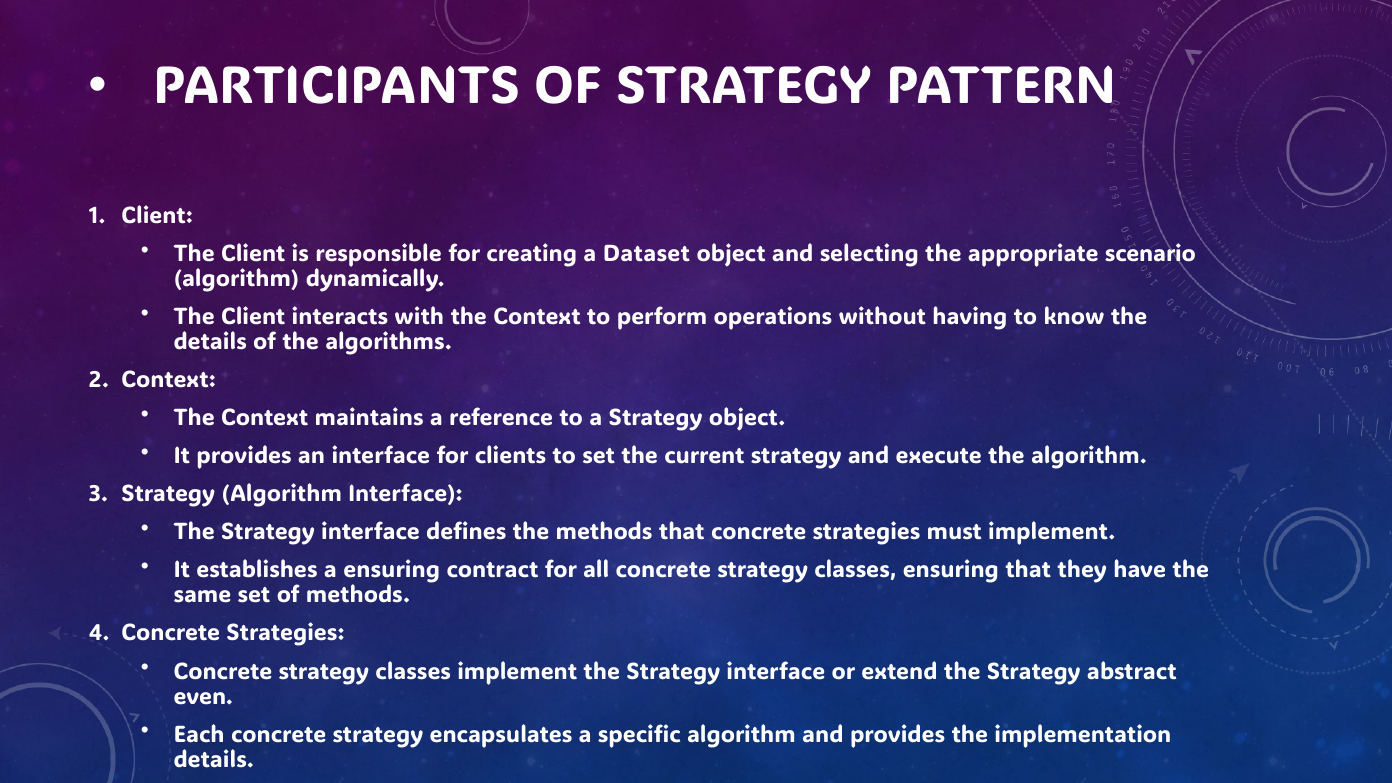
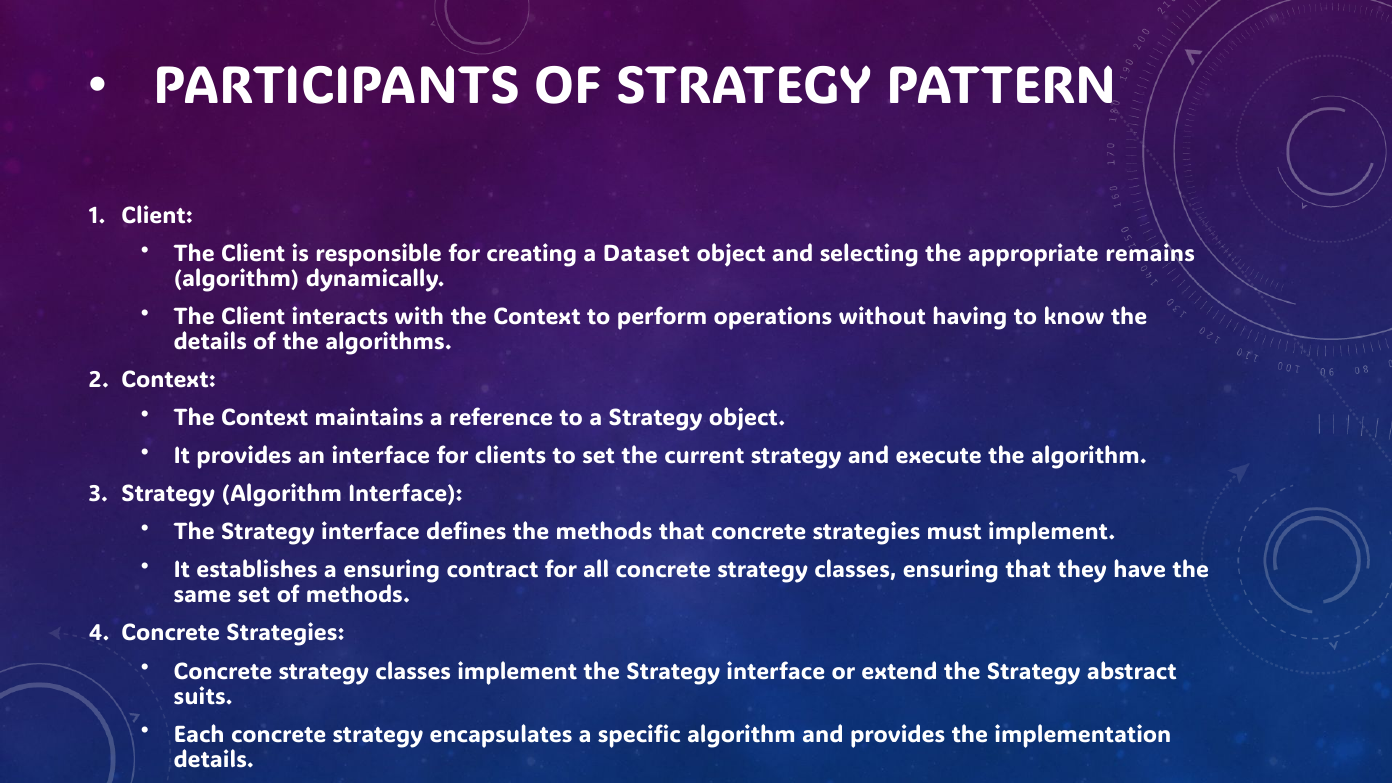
scenario: scenario -> remains
even: even -> suits
